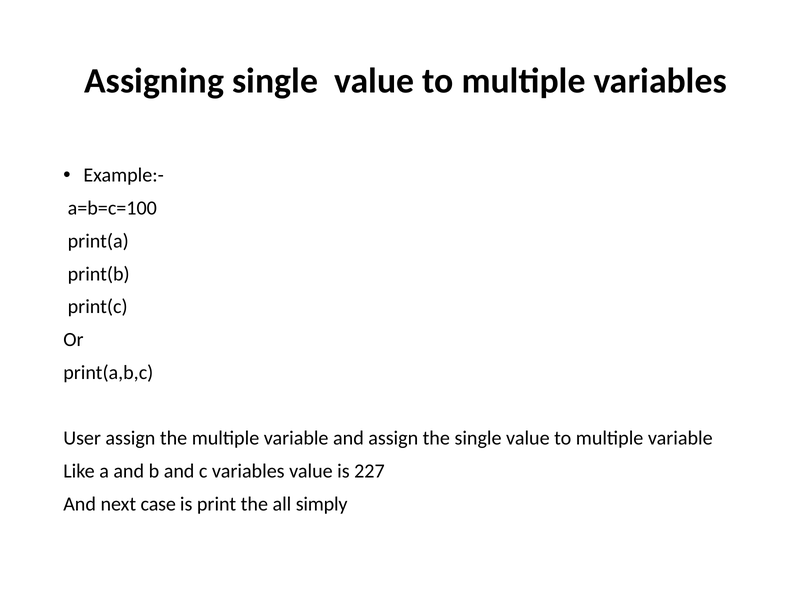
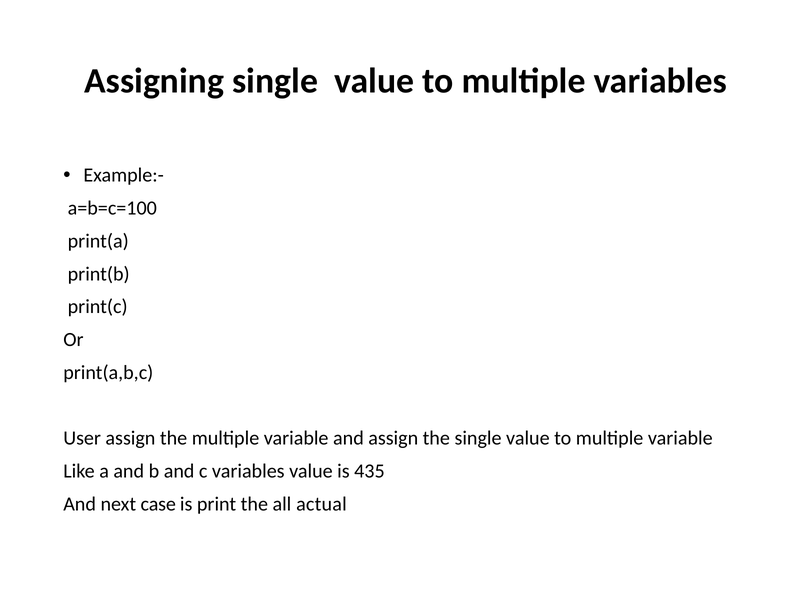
227: 227 -> 435
simply: simply -> actual
